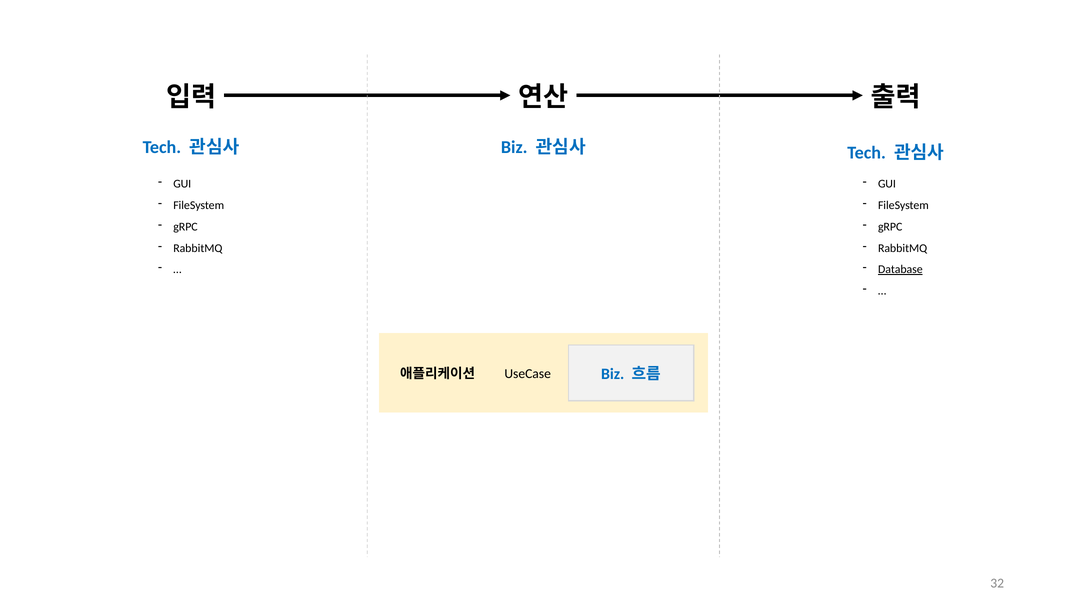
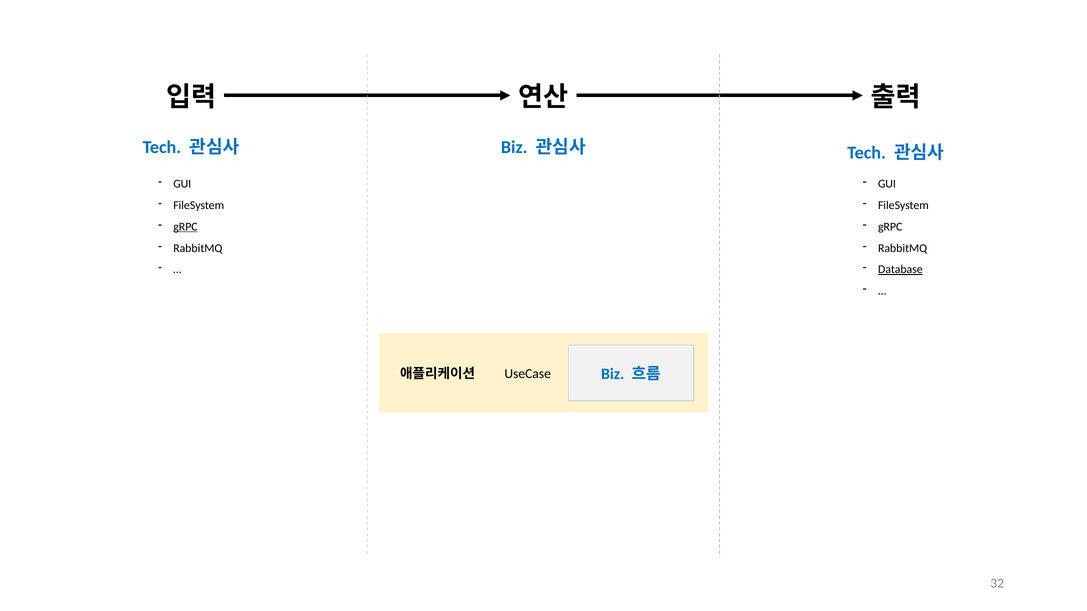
gRPC at (185, 227) underline: none -> present
